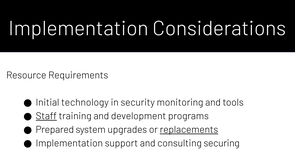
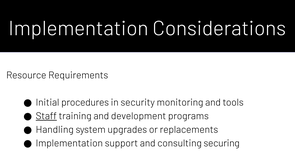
technology: technology -> procedures
Prepared: Prepared -> Handling
replacements underline: present -> none
